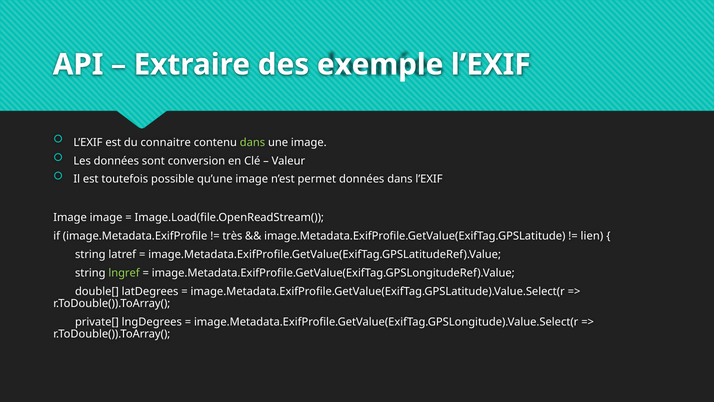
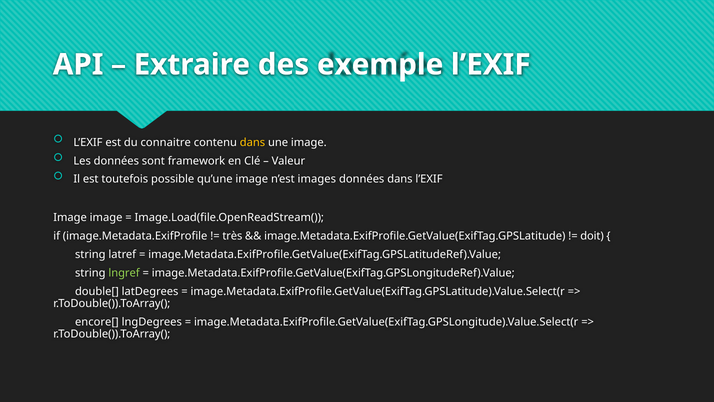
dans at (252, 142) colour: light green -> yellow
conversion: conversion -> framework
permet: permet -> images
lien: lien -> doit
private[: private[ -> encore[
